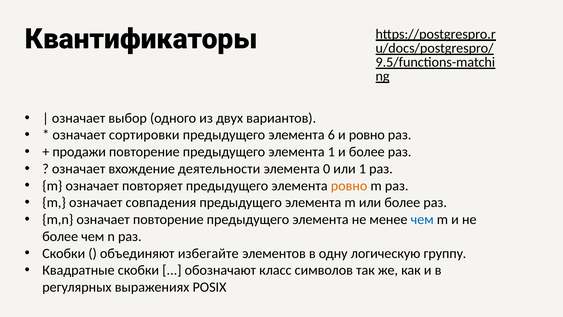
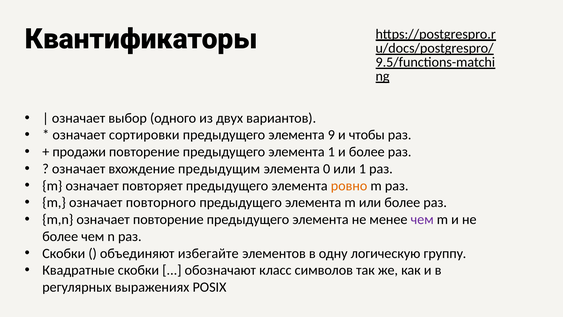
6: 6 -> 9
и ровно: ровно -> чтобы
деятельности: деятельности -> предыдущим
совпадения: совпадения -> повторного
чем at (422, 219) colour: blue -> purple
